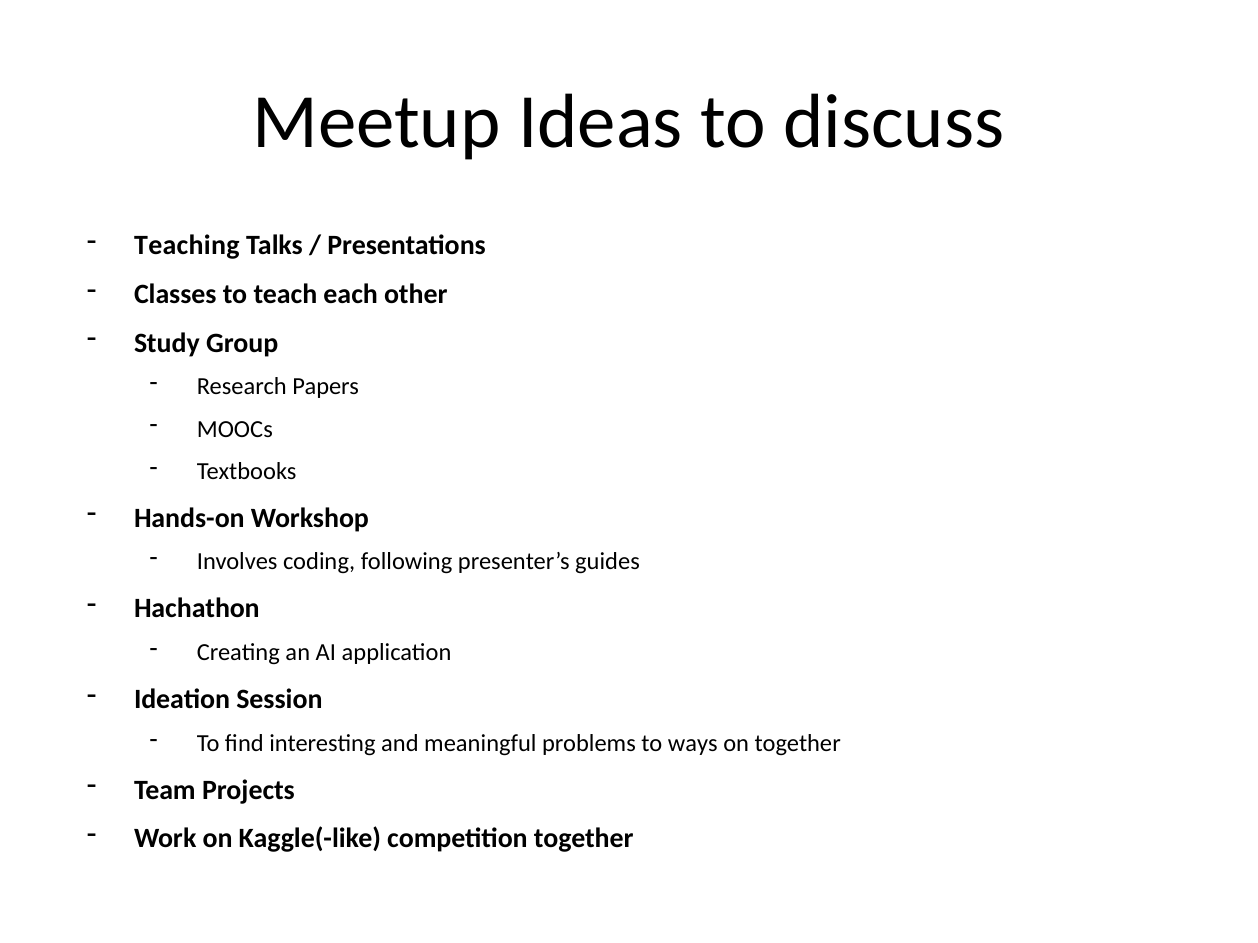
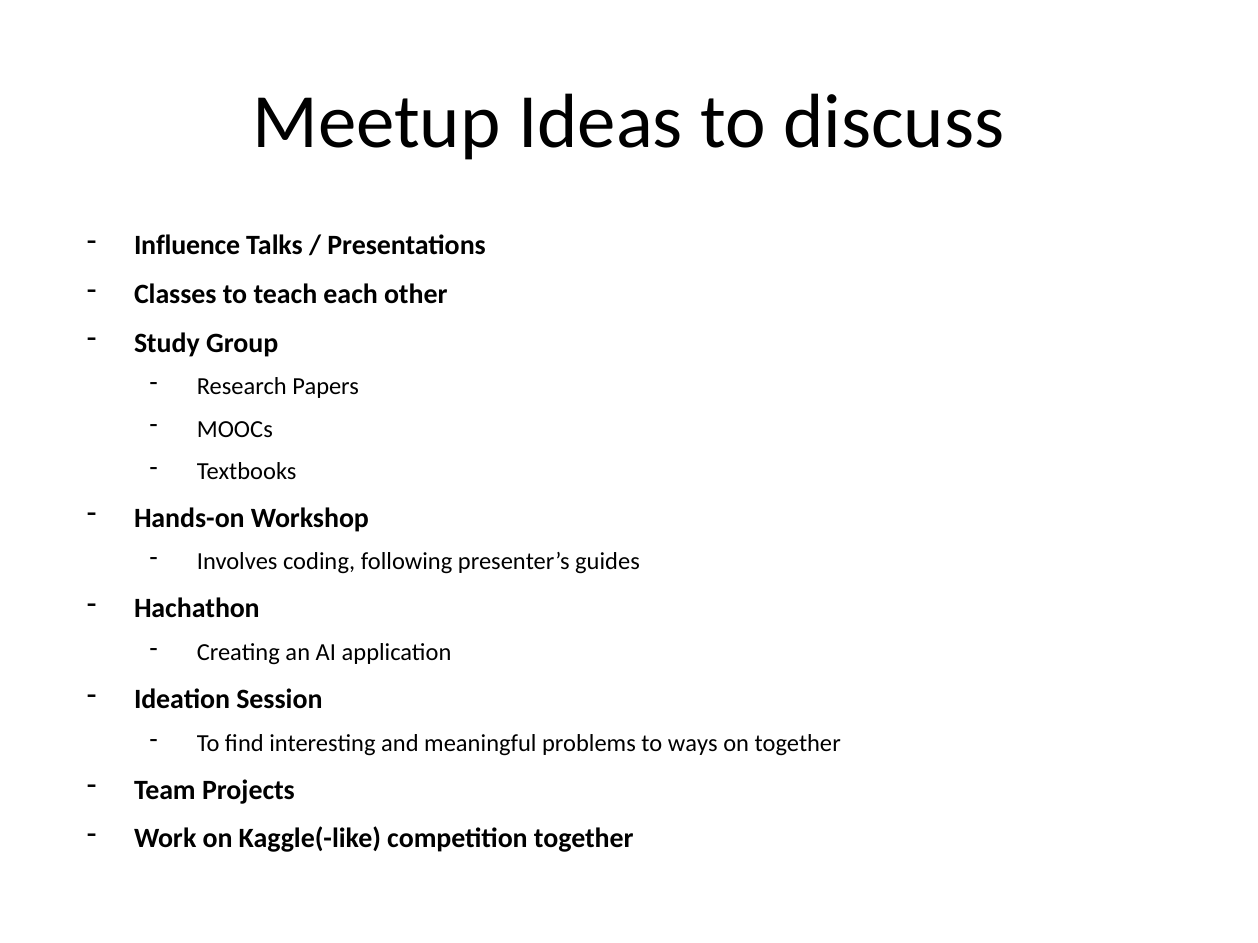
Teaching: Teaching -> Influence
